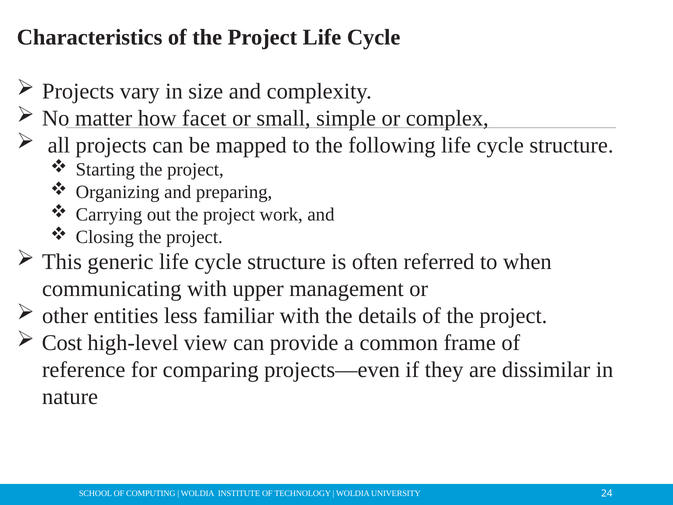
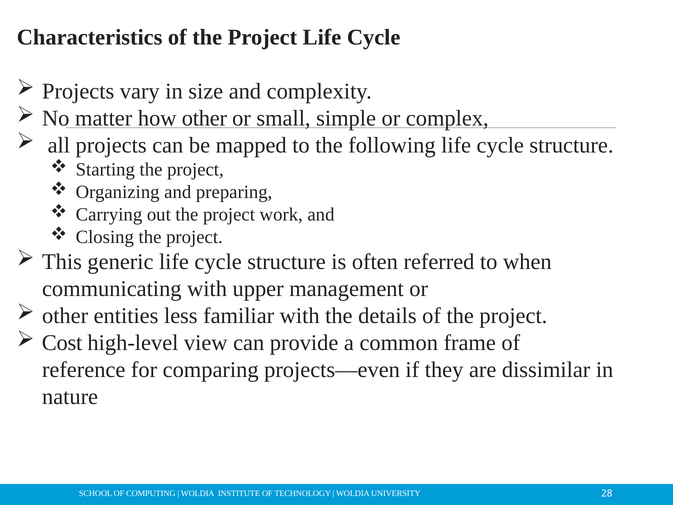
how facet: facet -> other
24: 24 -> 28
